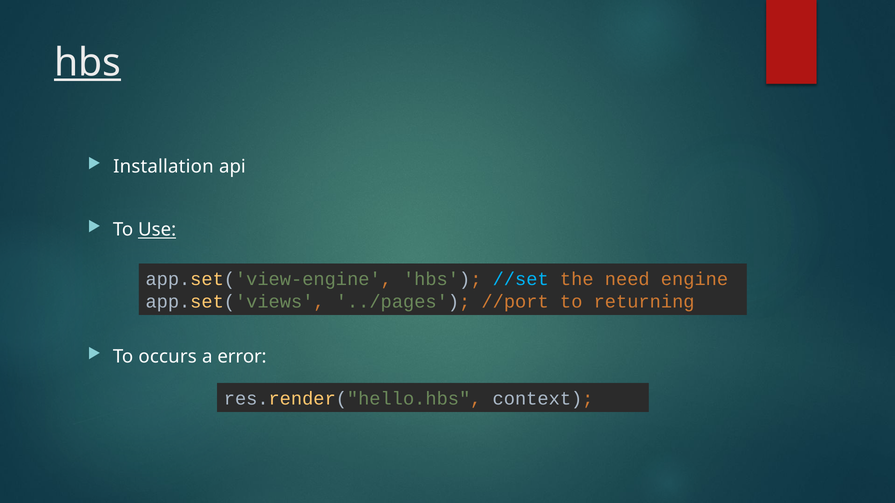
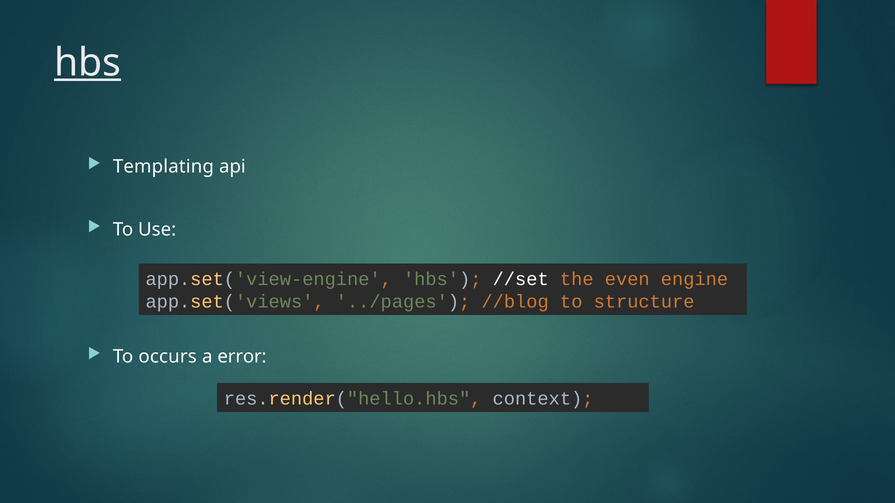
Installation: Installation -> Templating
Use underline: present -> none
//set colour: light blue -> white
need: need -> even
//port: //port -> //blog
returning: returning -> structure
